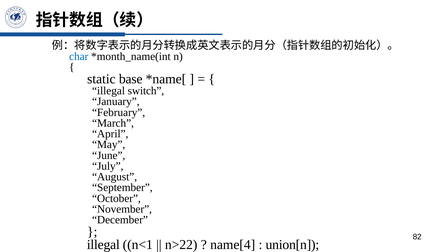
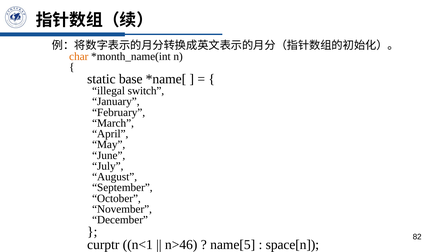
char colour: blue -> orange
illegal at (103, 244): illegal -> curptr
n>22: n>22 -> n>46
name[4: name[4 -> name[5
union[n: union[n -> space[n
